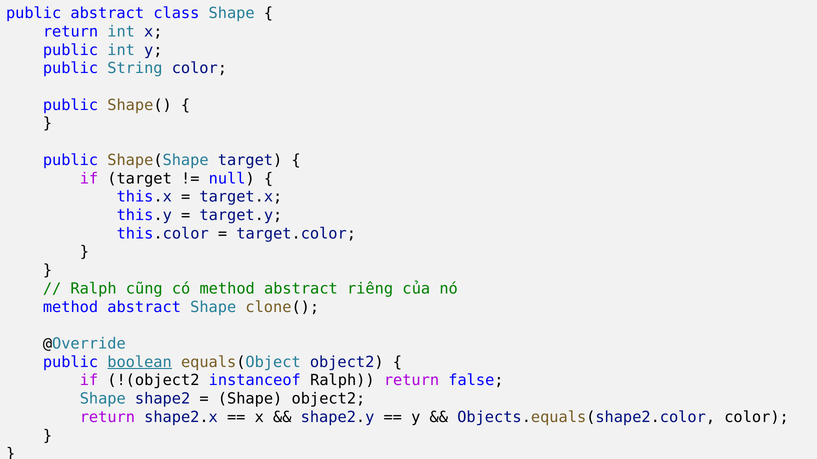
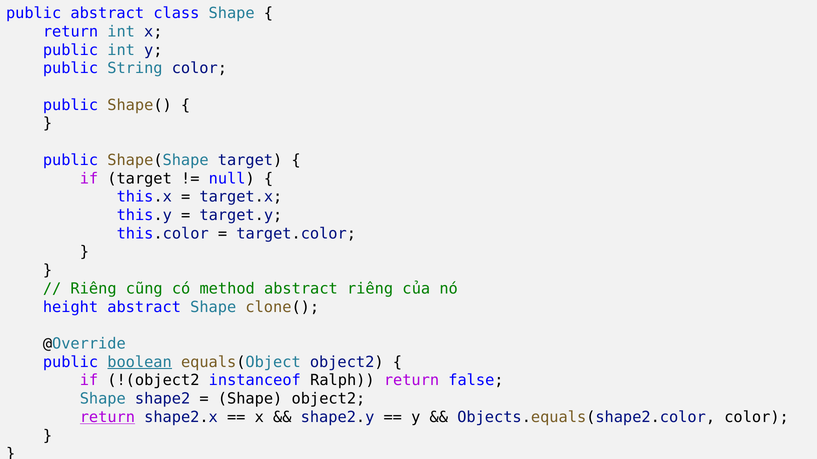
Ralph at (94, 289): Ralph -> Riêng
method at (71, 307): method -> height
return at (107, 418) underline: none -> present
